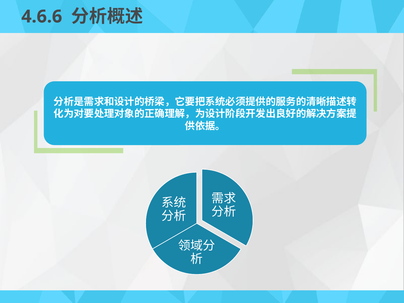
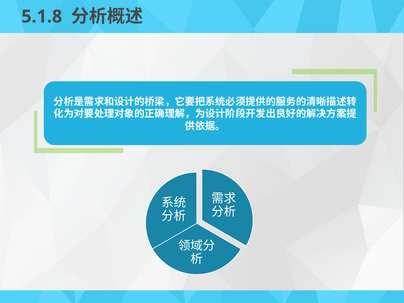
4.6.6: 4.6.6 -> 5.1.8
